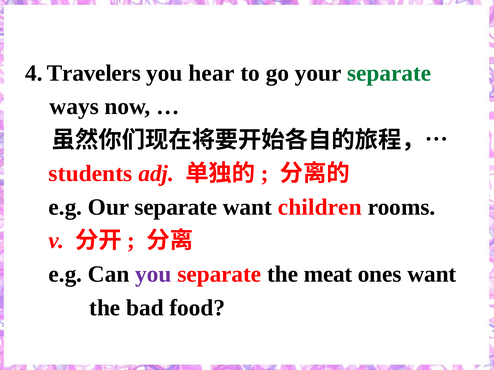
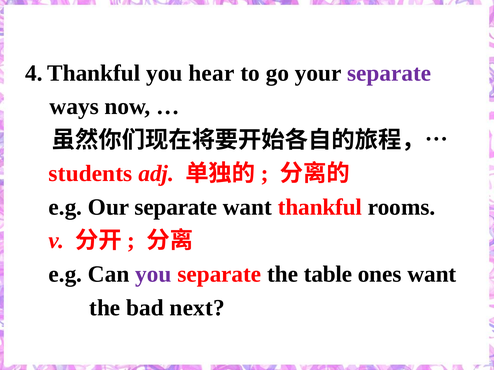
4 Travelers: Travelers -> Thankful
separate at (389, 73) colour: green -> purple
want children: children -> thankful
meat: meat -> table
food: food -> next
